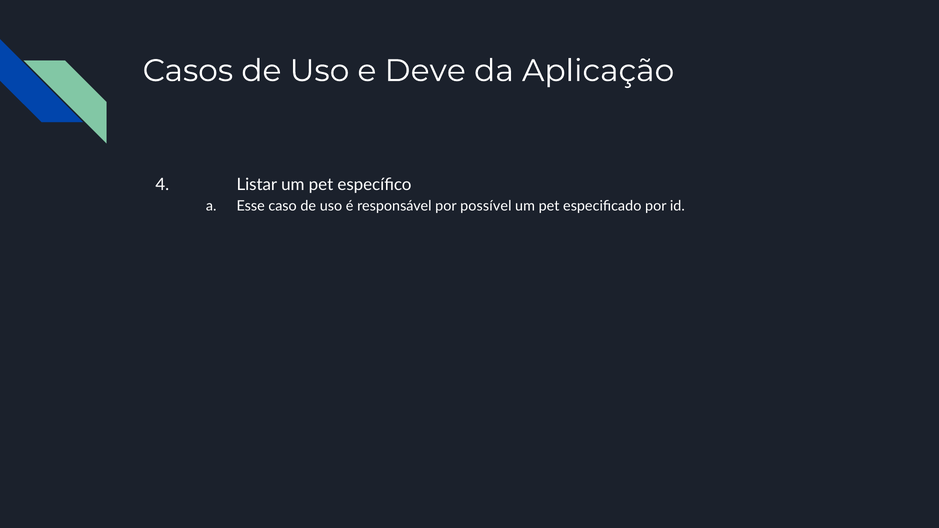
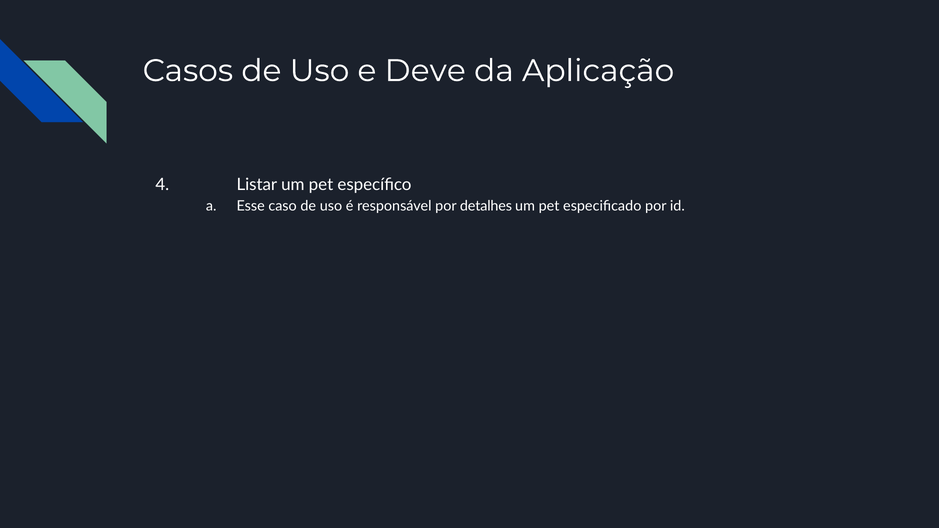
possível: possível -> detalhes
